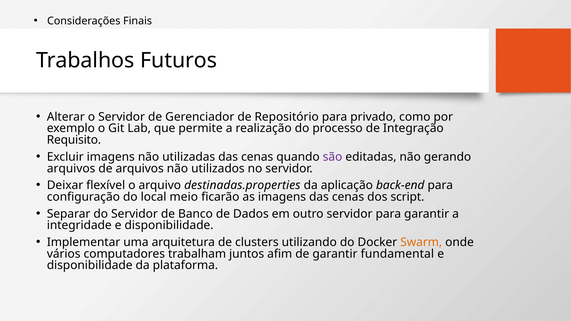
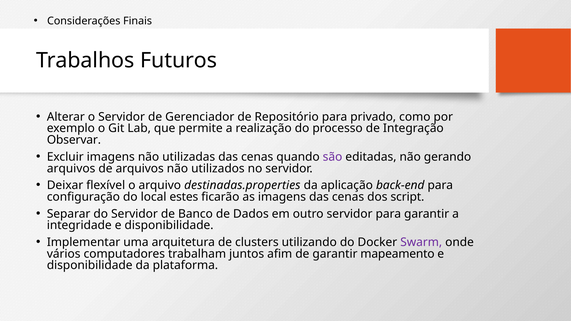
Requisito: Requisito -> Observar
meio: meio -> estes
Swarm colour: orange -> purple
fundamental: fundamental -> mapeamento
